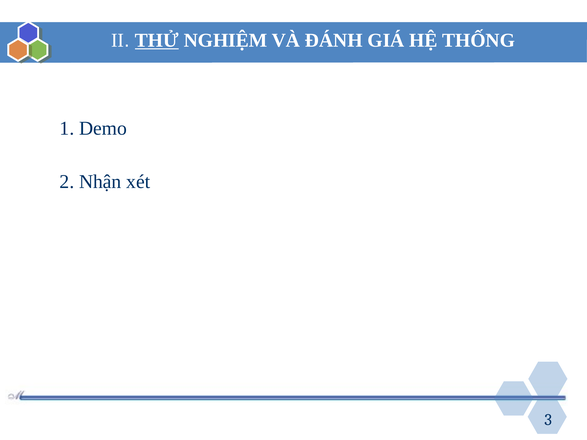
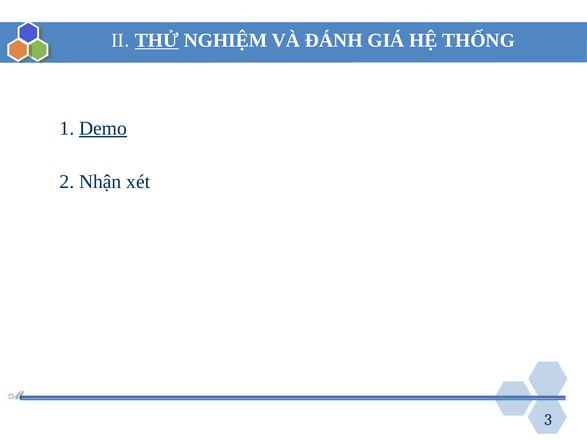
Demo underline: none -> present
